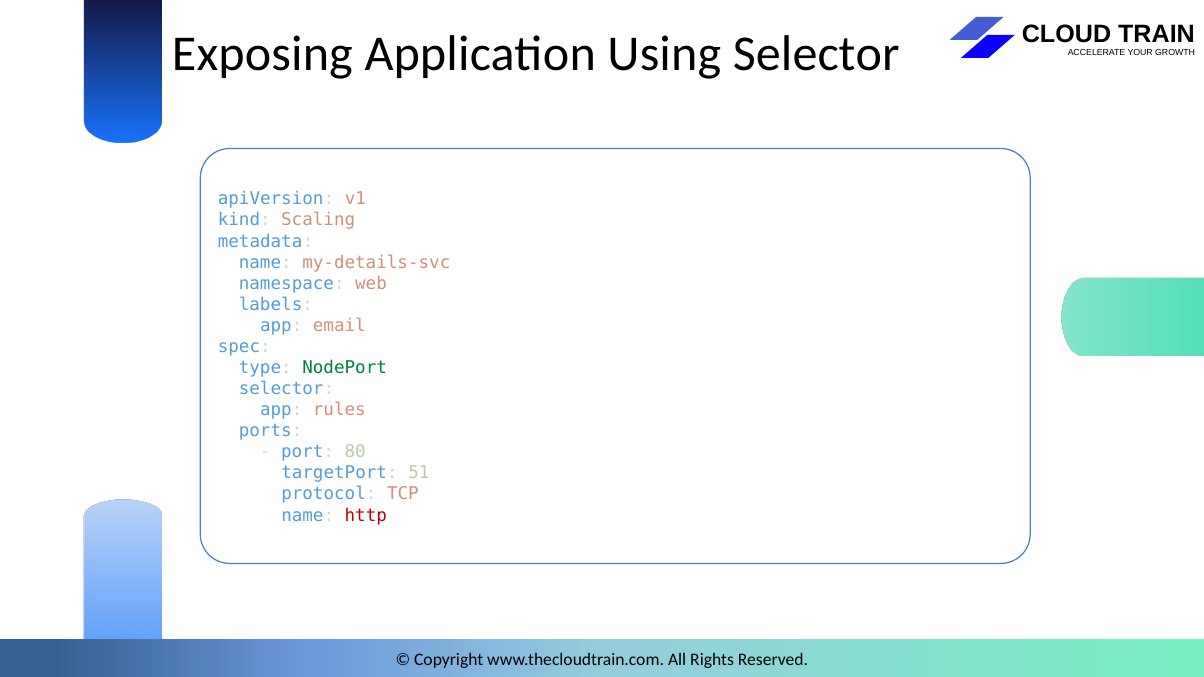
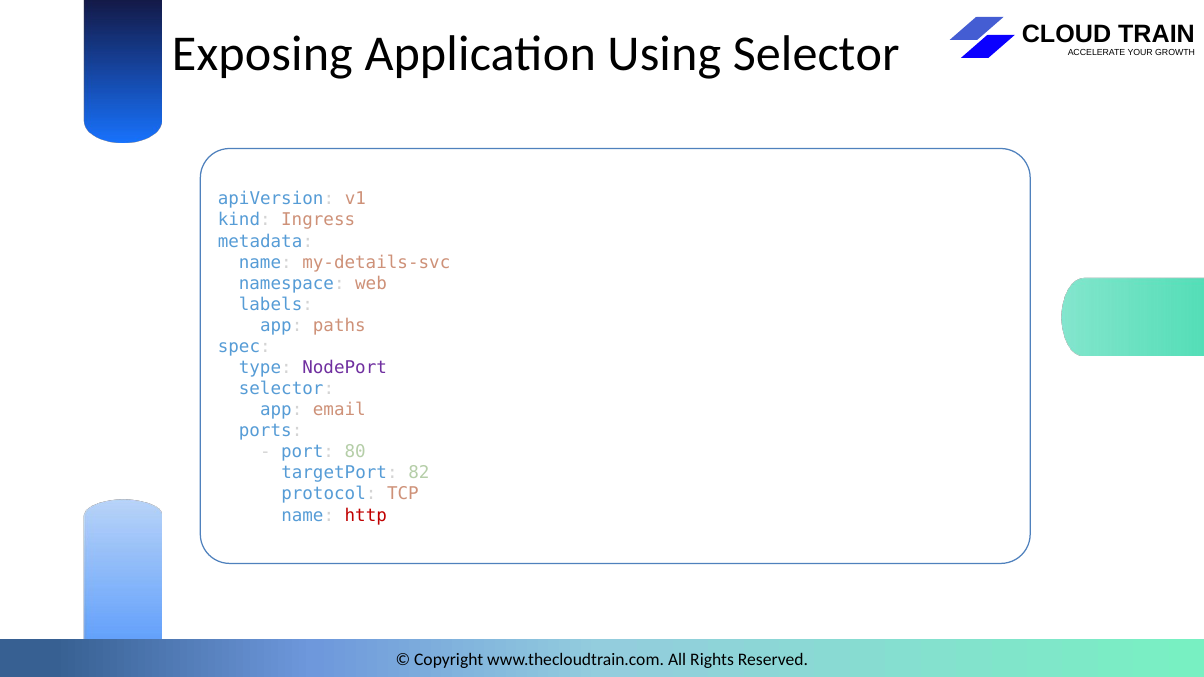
Scaling: Scaling -> Ingress
email: email -> paths
NodePort colour: green -> purple
rules: rules -> email
51: 51 -> 82
